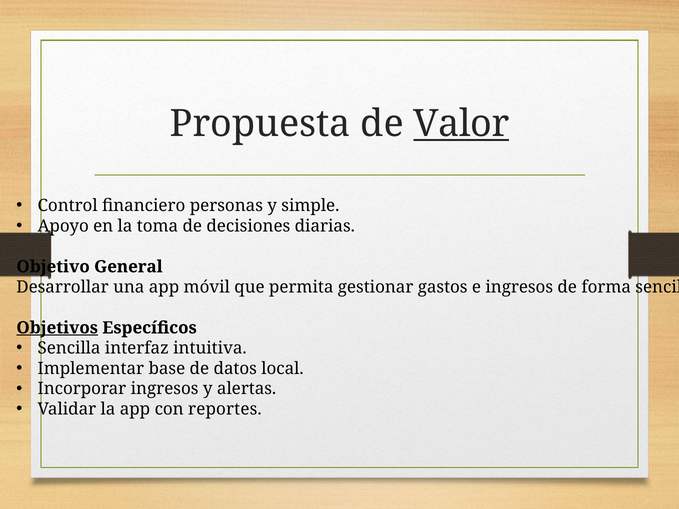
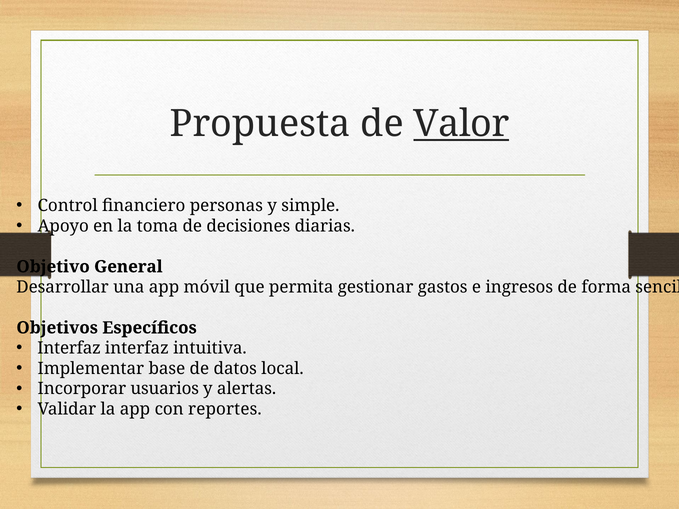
Objetivos underline: present -> none
Sencilla at (69, 348): Sencilla -> Interfaz
Incorporar ingresos: ingresos -> usuarios
